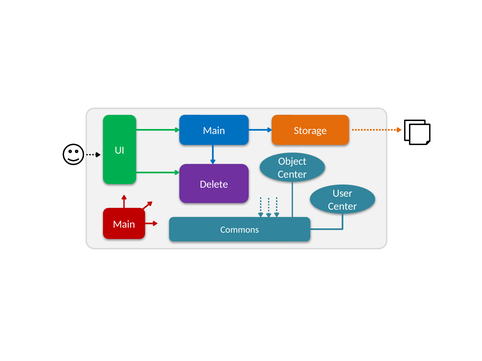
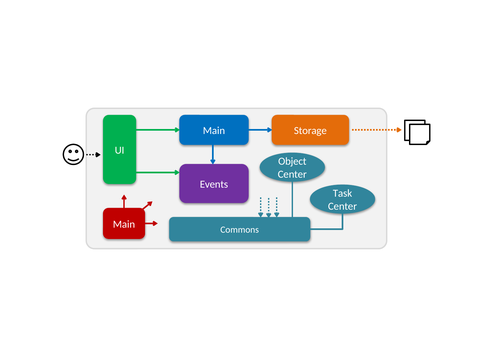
Delete: Delete -> Events
User: User -> Task
